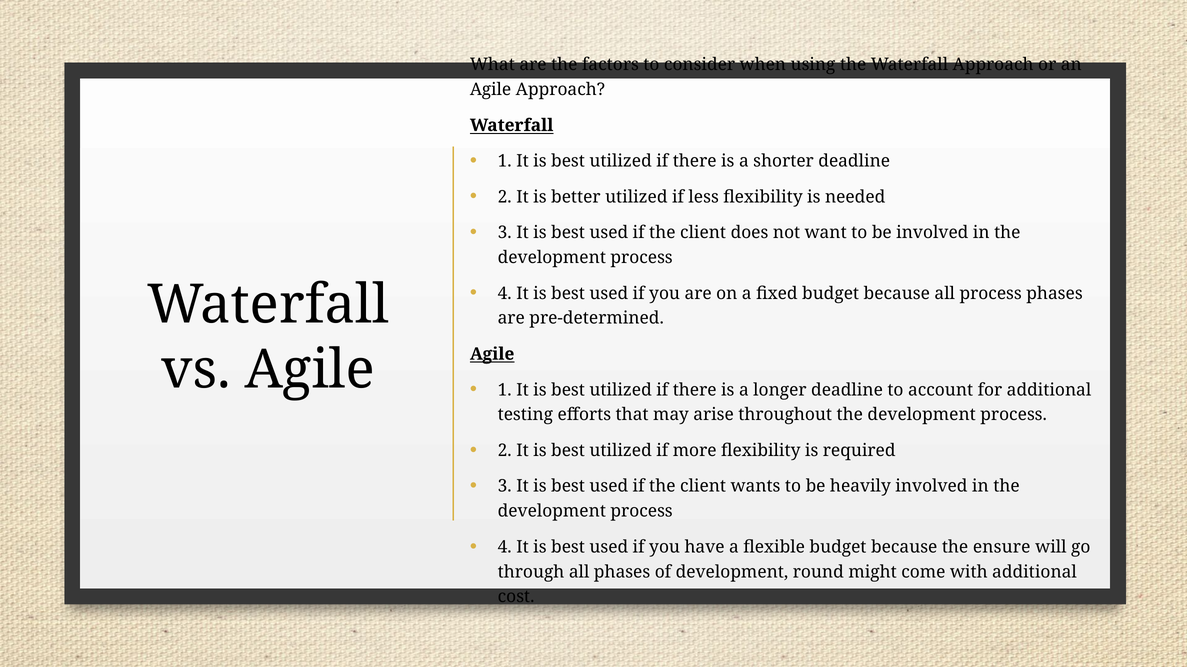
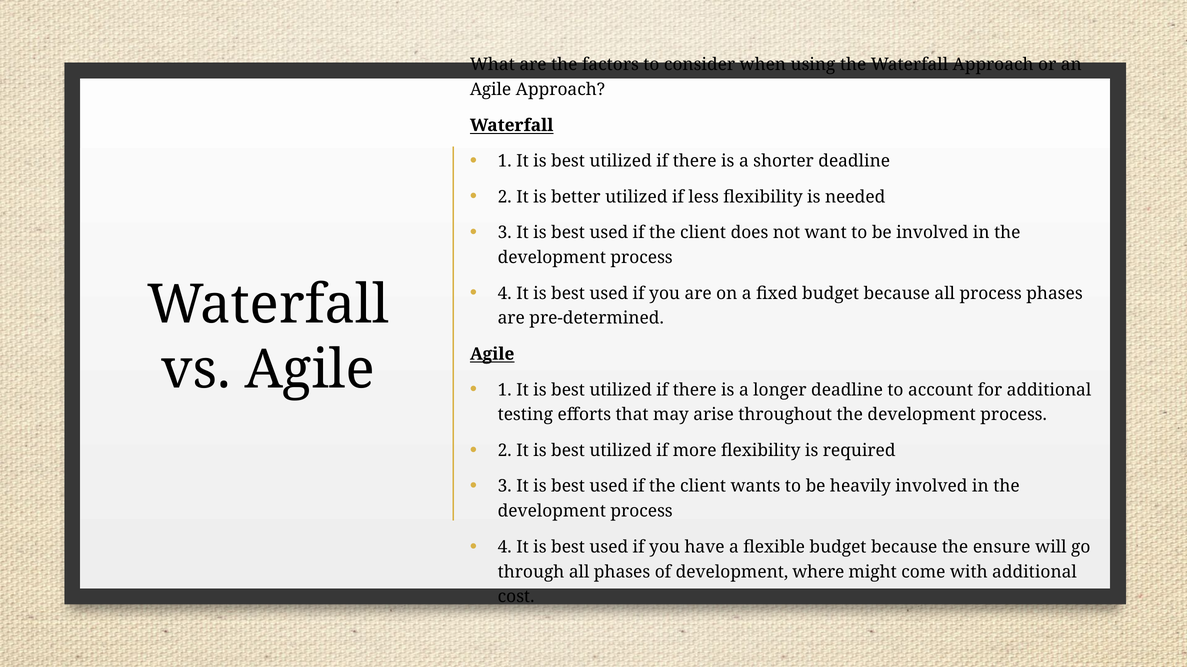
round: round -> where
